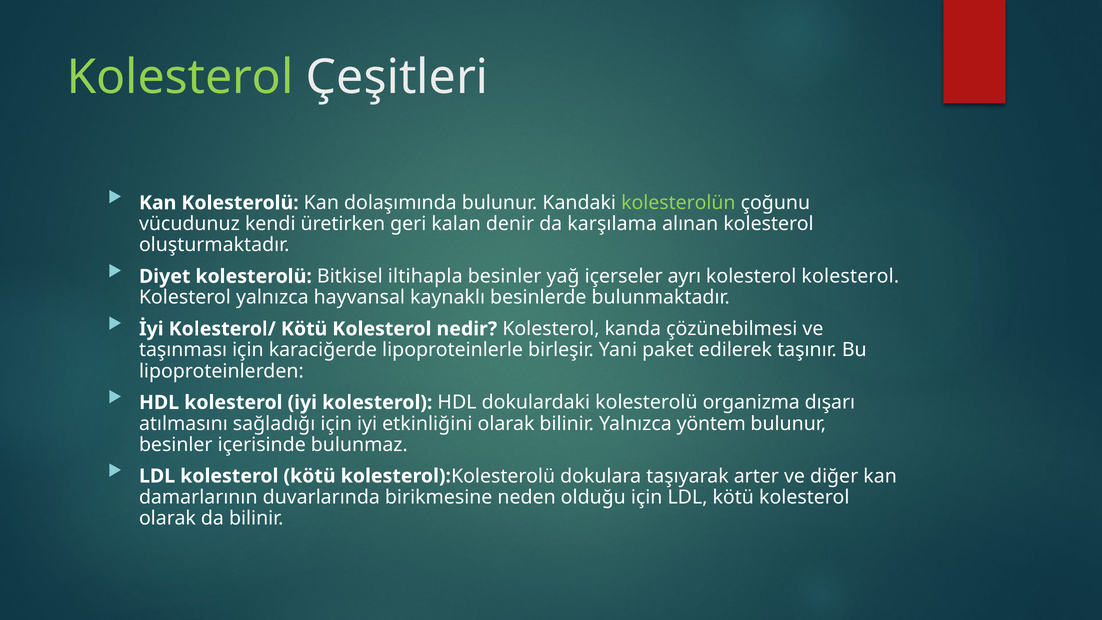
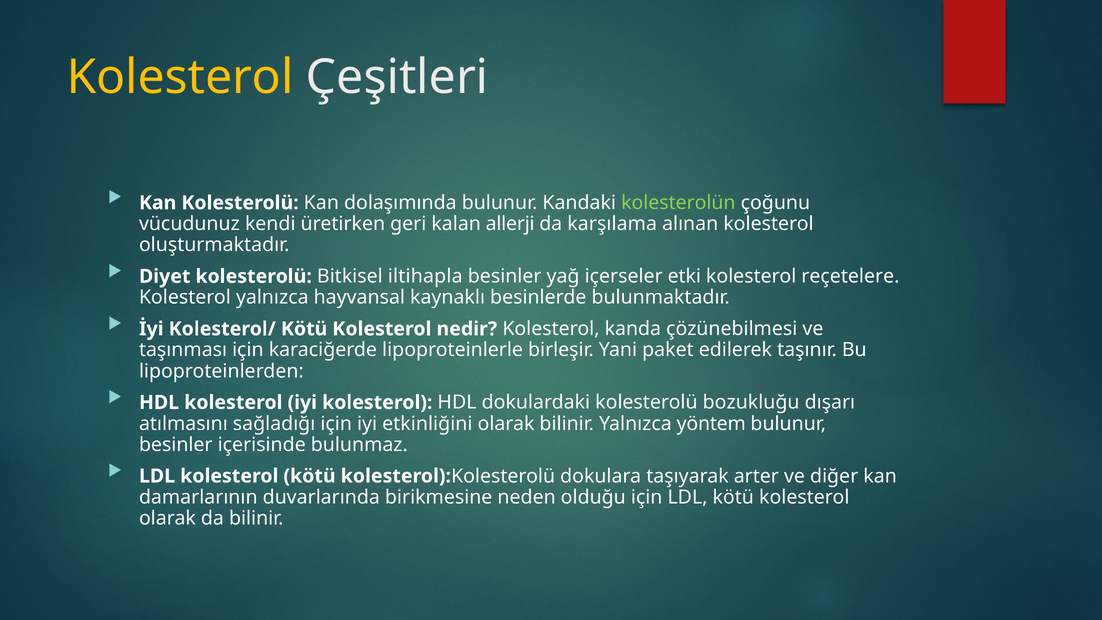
Kolesterol at (180, 77) colour: light green -> yellow
denir: denir -> allerji
ayrı: ayrı -> etki
kolesterol at (850, 276): kolesterol -> reçetelere
organizma: organizma -> bozukluğu
